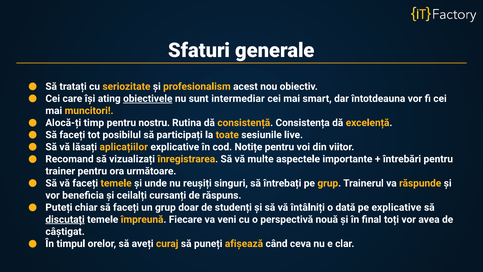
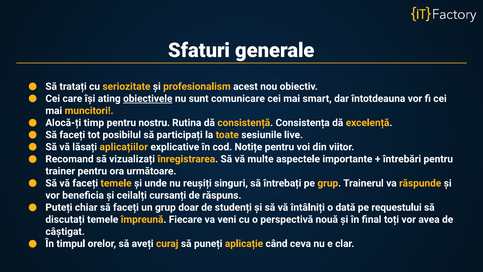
intermediar: intermediar -> comunicare
pe explicative: explicative -> requestului
discutați underline: present -> none
afișează: afișează -> aplicație
